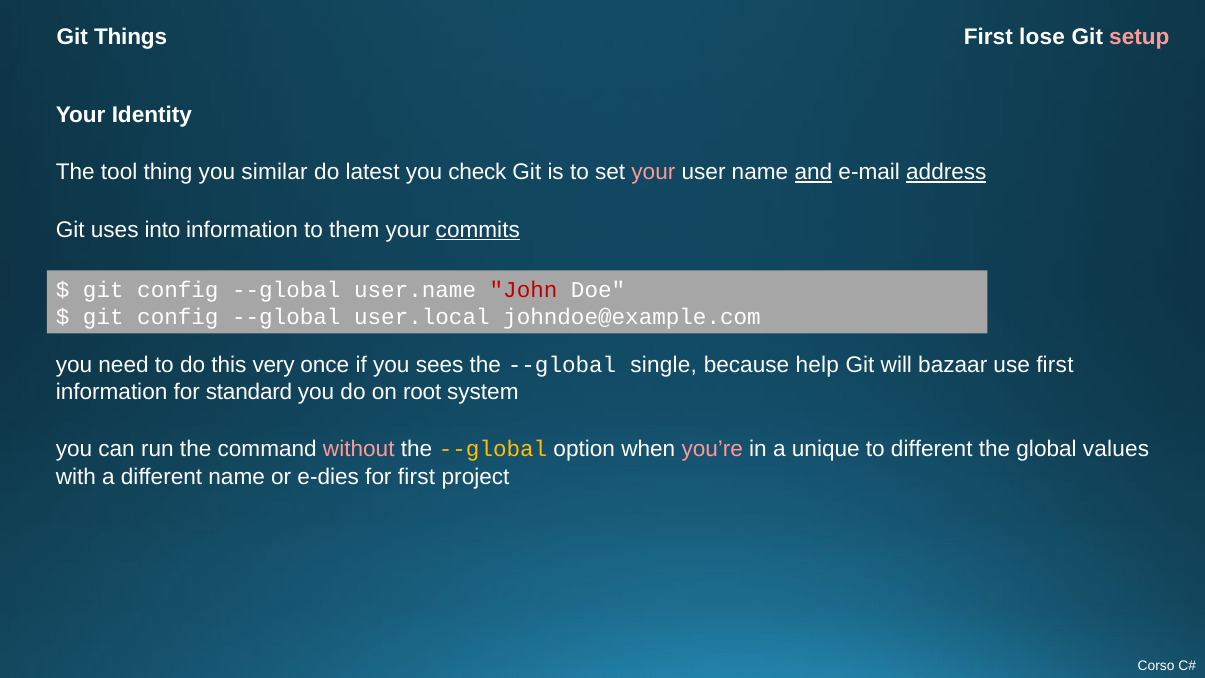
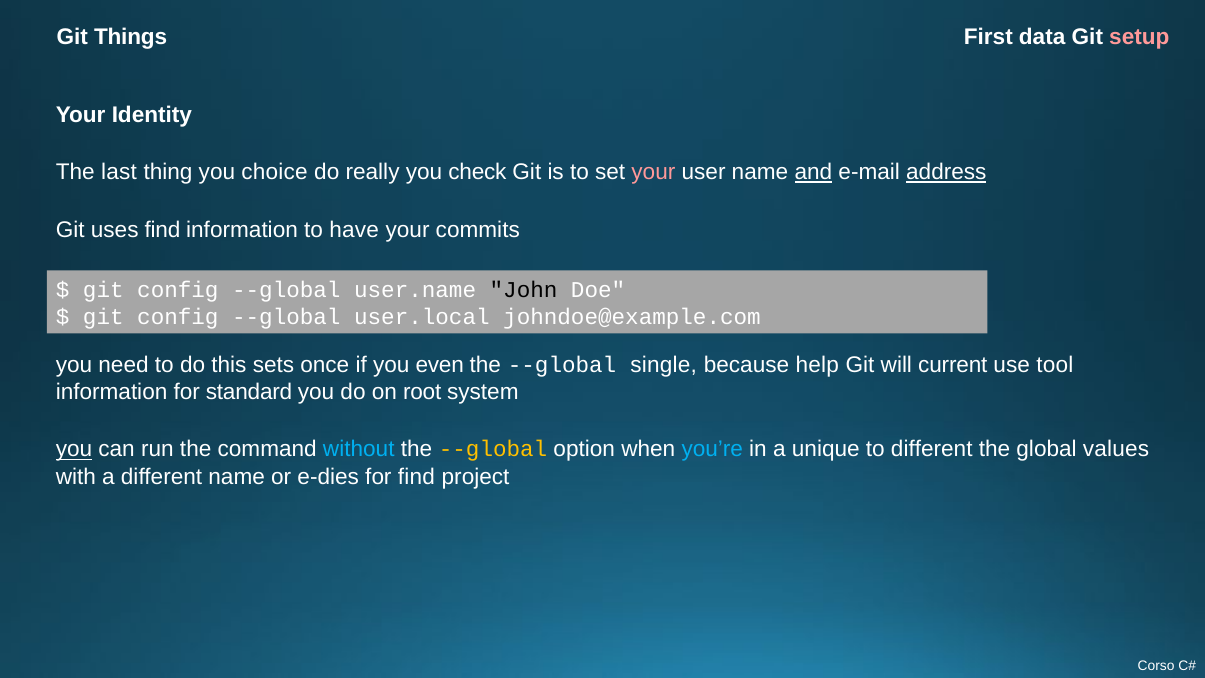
lose: lose -> data
tool: tool -> last
similar: similar -> choice
latest: latest -> really
uses into: into -> find
them: them -> have
commits underline: present -> none
John colour: red -> black
very: very -> sets
sees: sees -> even
bazaar: bazaar -> current
use first: first -> tool
you at (74, 449) underline: none -> present
without colour: pink -> light blue
you’re colour: pink -> light blue
for first: first -> find
